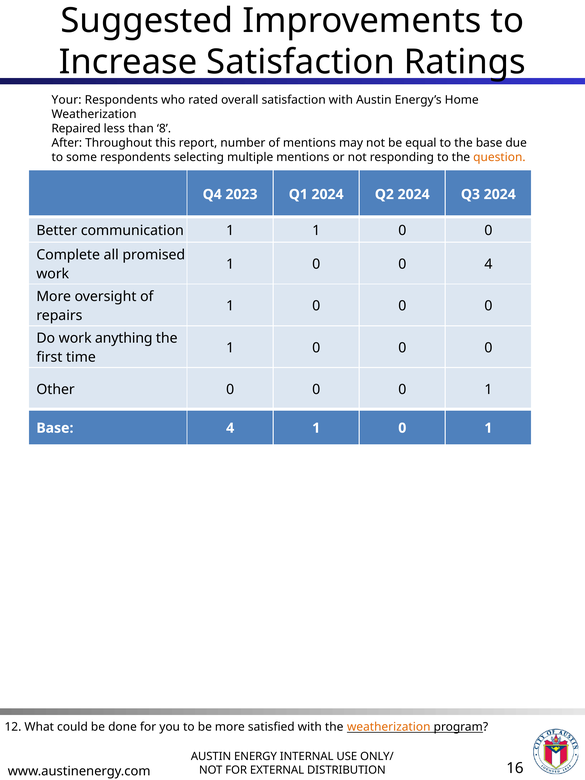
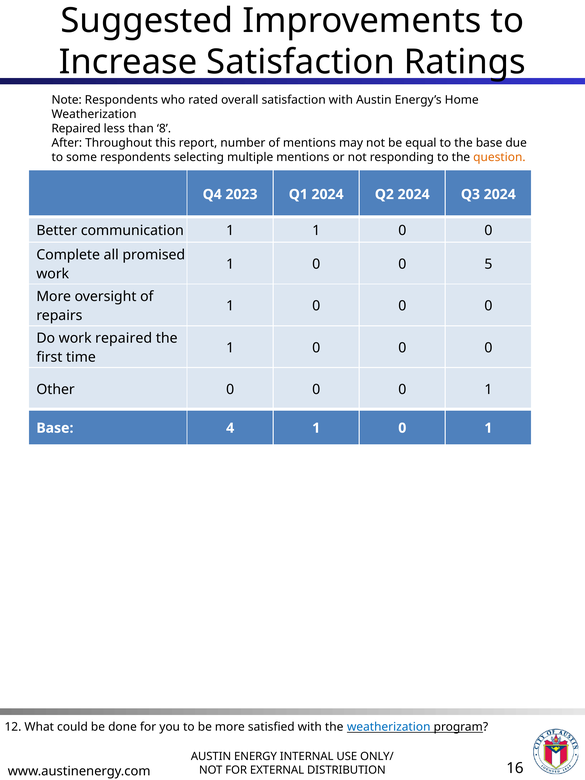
Your: Your -> Note
0 4: 4 -> 5
anything at (124, 338): anything -> repaired
weatherization at (389, 727) colour: orange -> blue
